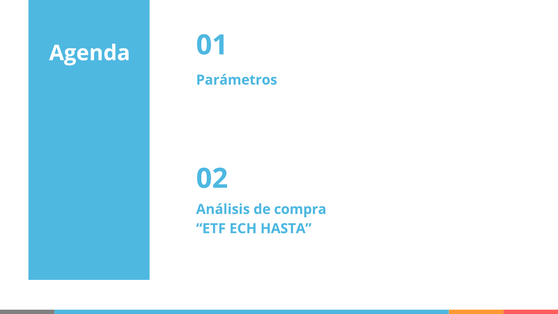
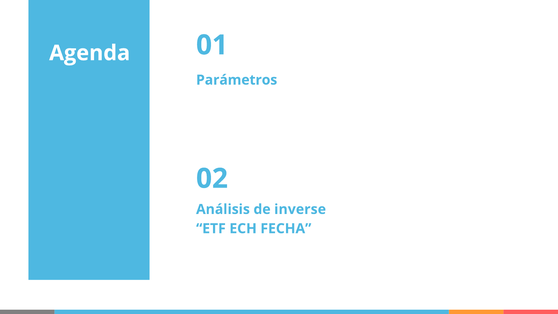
compra: compra -> inverse
HASTA: HASTA -> FECHA
